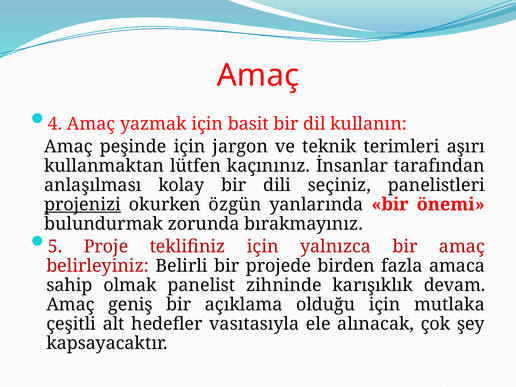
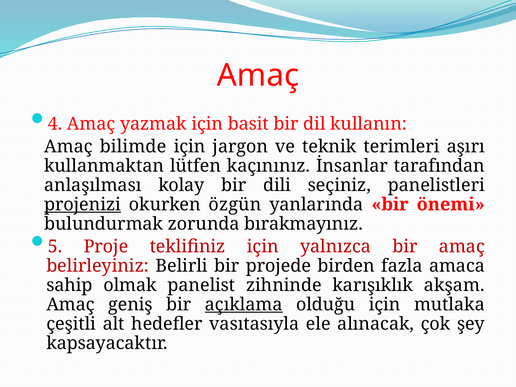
peşinde: peşinde -> bilimde
devam: devam -> akşam
açıklama underline: none -> present
